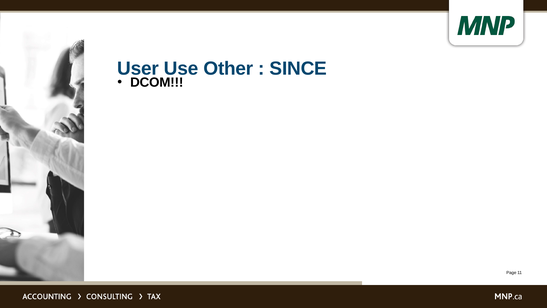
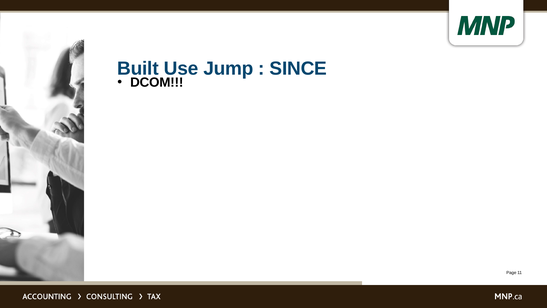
User: User -> Built
Other: Other -> Jump
